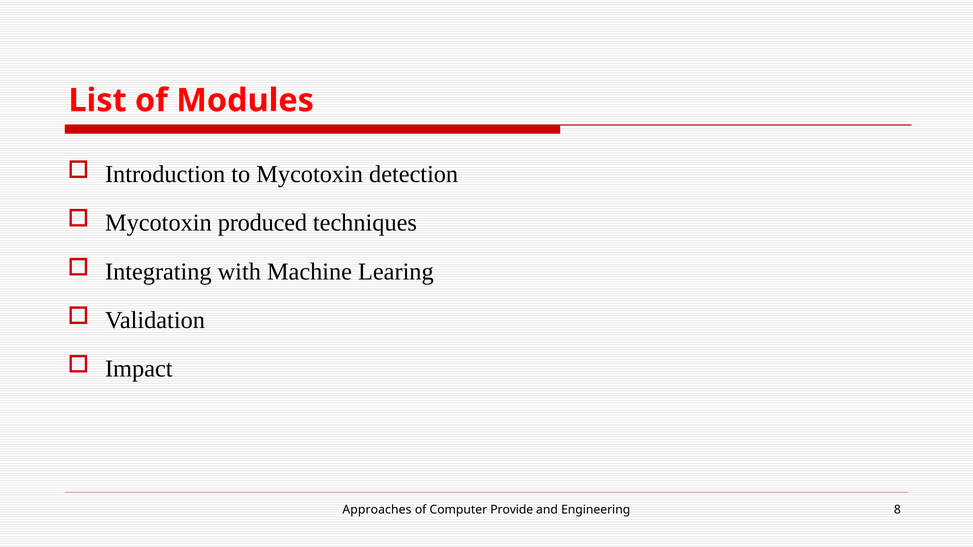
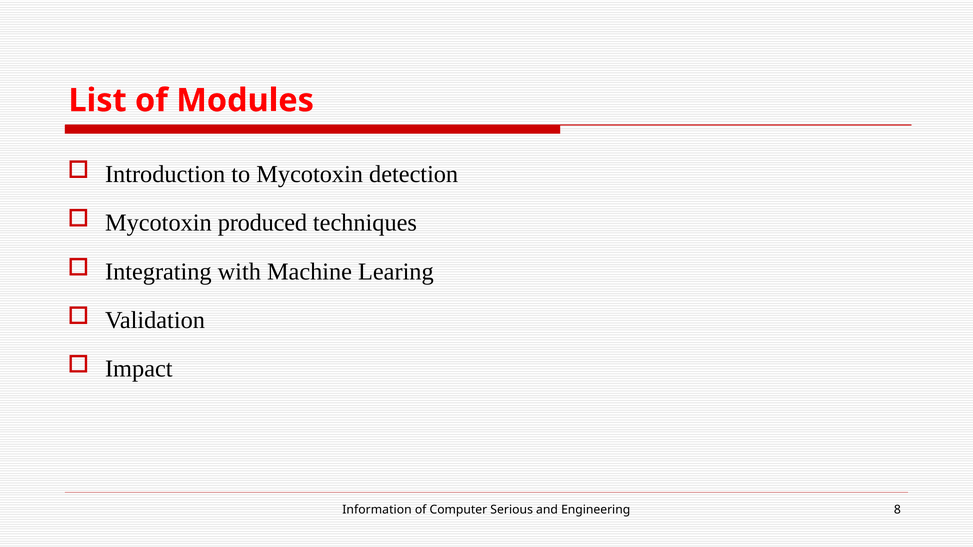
Approaches: Approaches -> Information
Provide: Provide -> Serious
